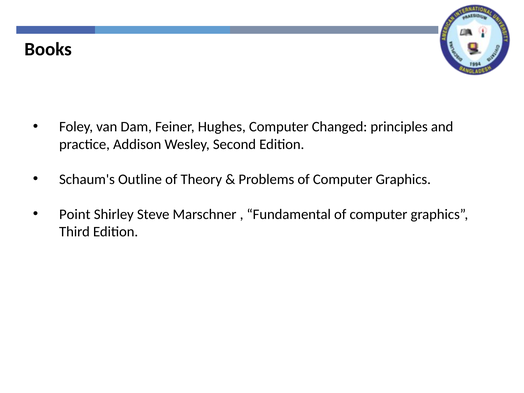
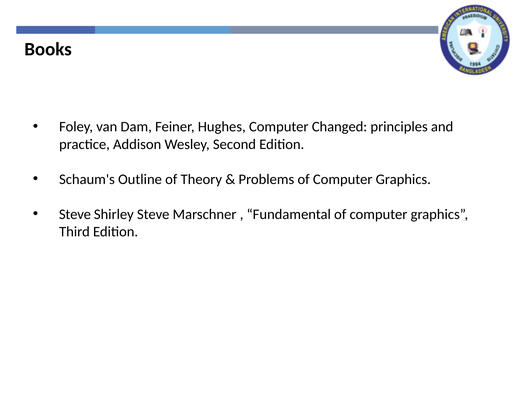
Point at (75, 214): Point -> Steve
